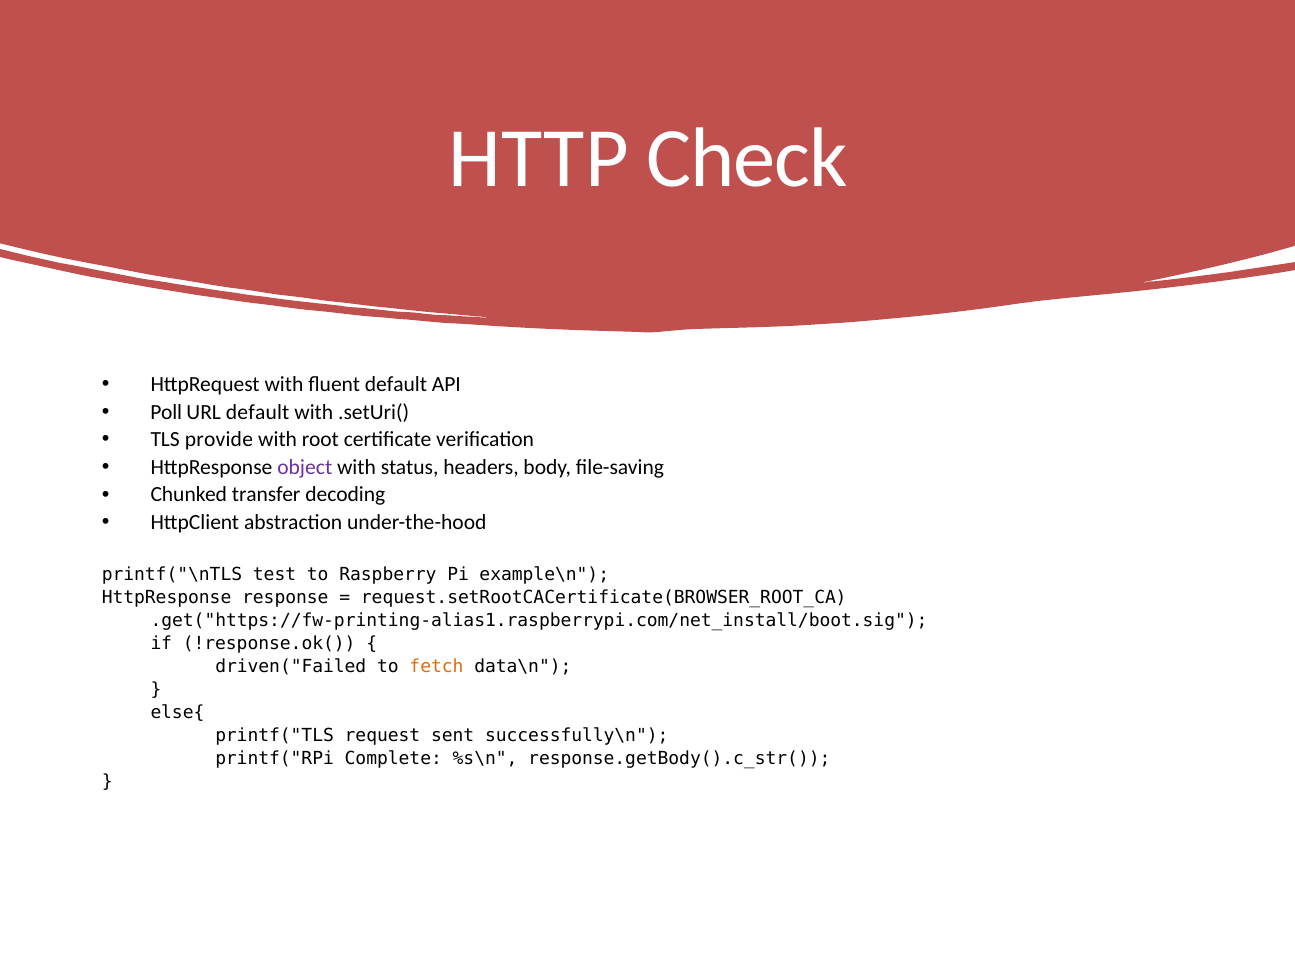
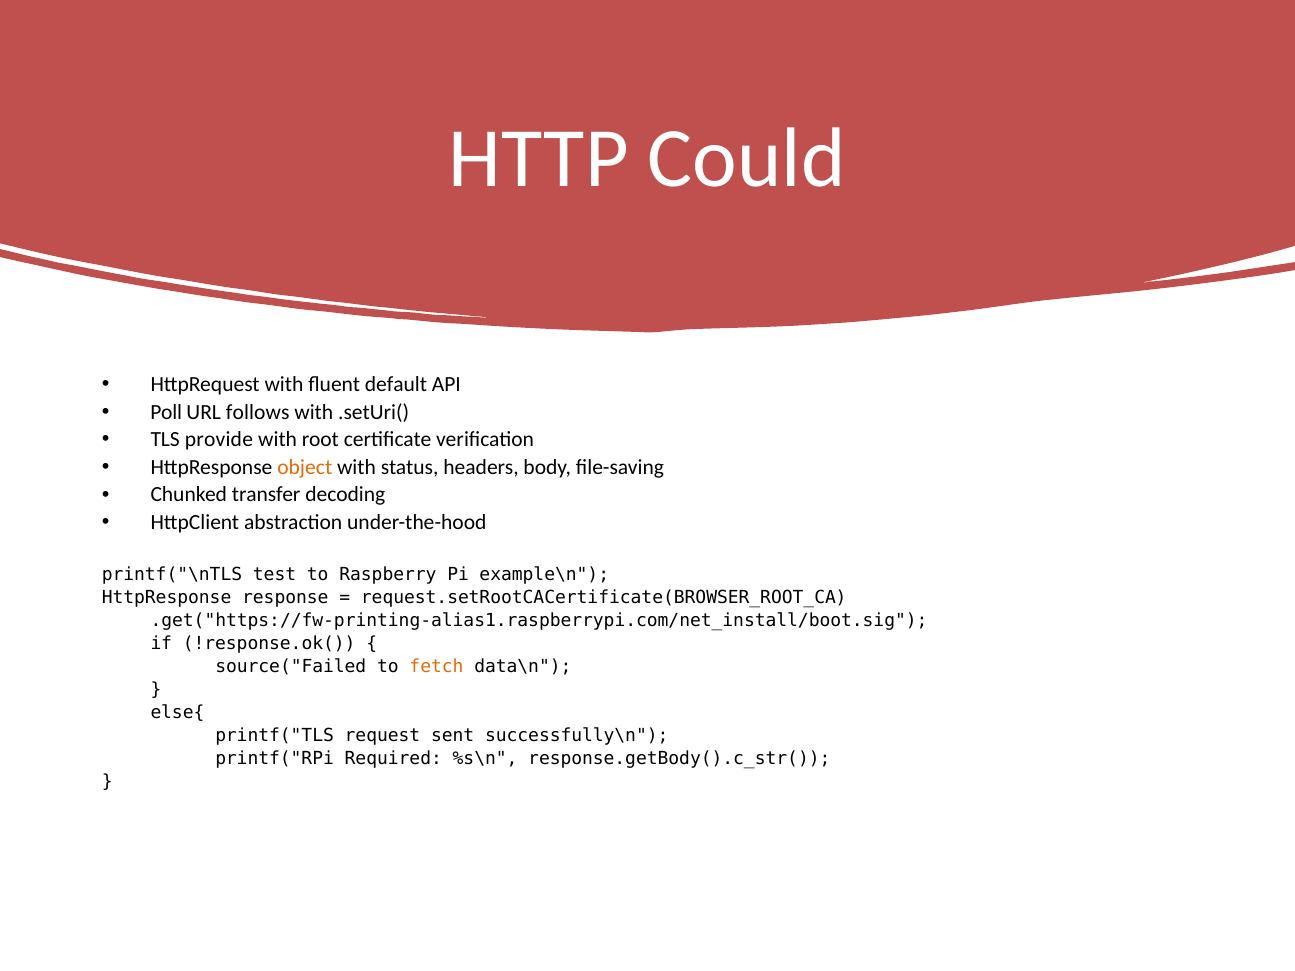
Check: Check -> Could
URL default: default -> follows
object colour: purple -> orange
driven("Failed: driven("Failed -> source("Failed
Complete: Complete -> Required
